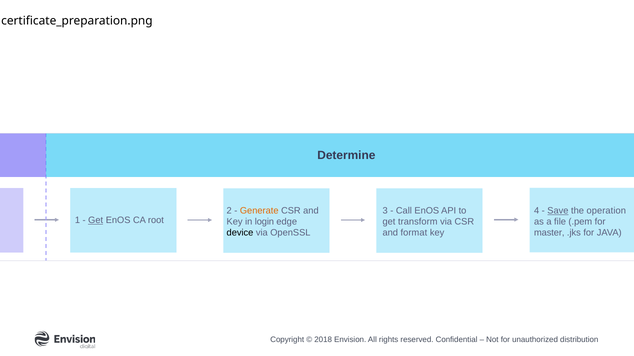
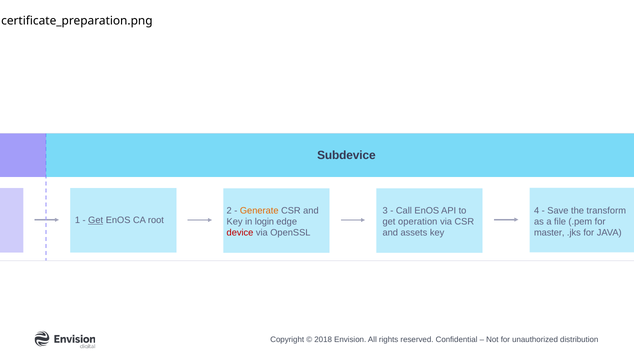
Determine: Determine -> Subdevice
Save underline: present -> none
operation: operation -> transform
transform: transform -> operation
device colour: black -> red
format: format -> assets
